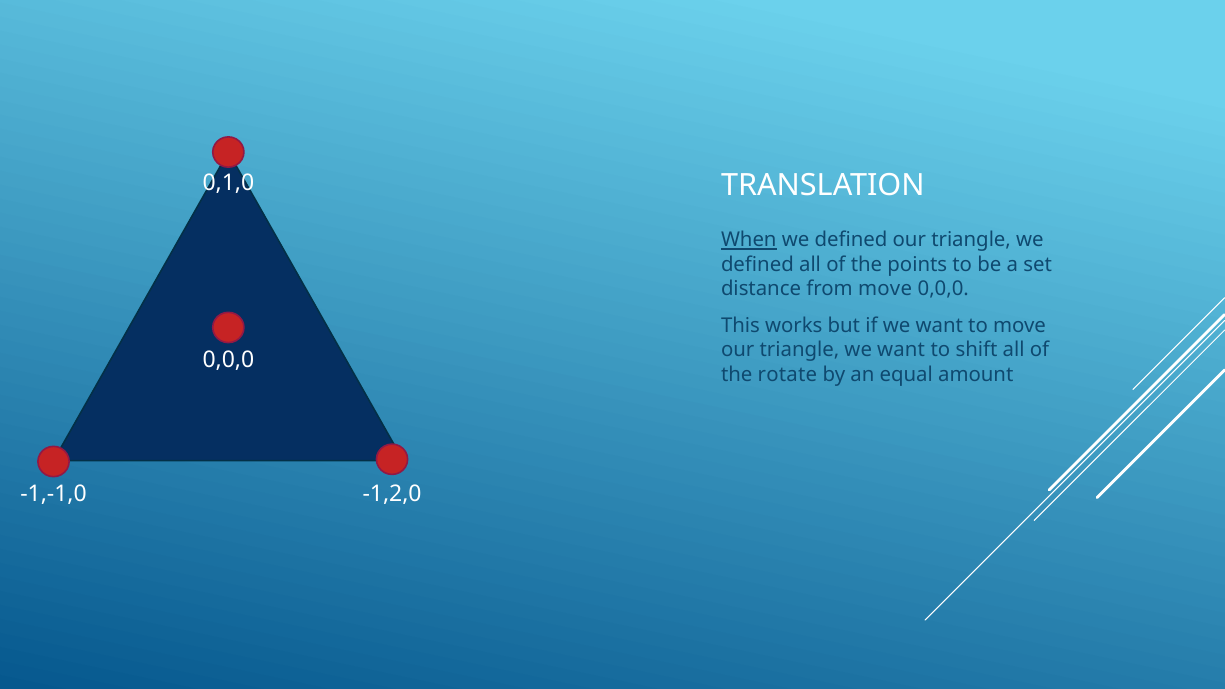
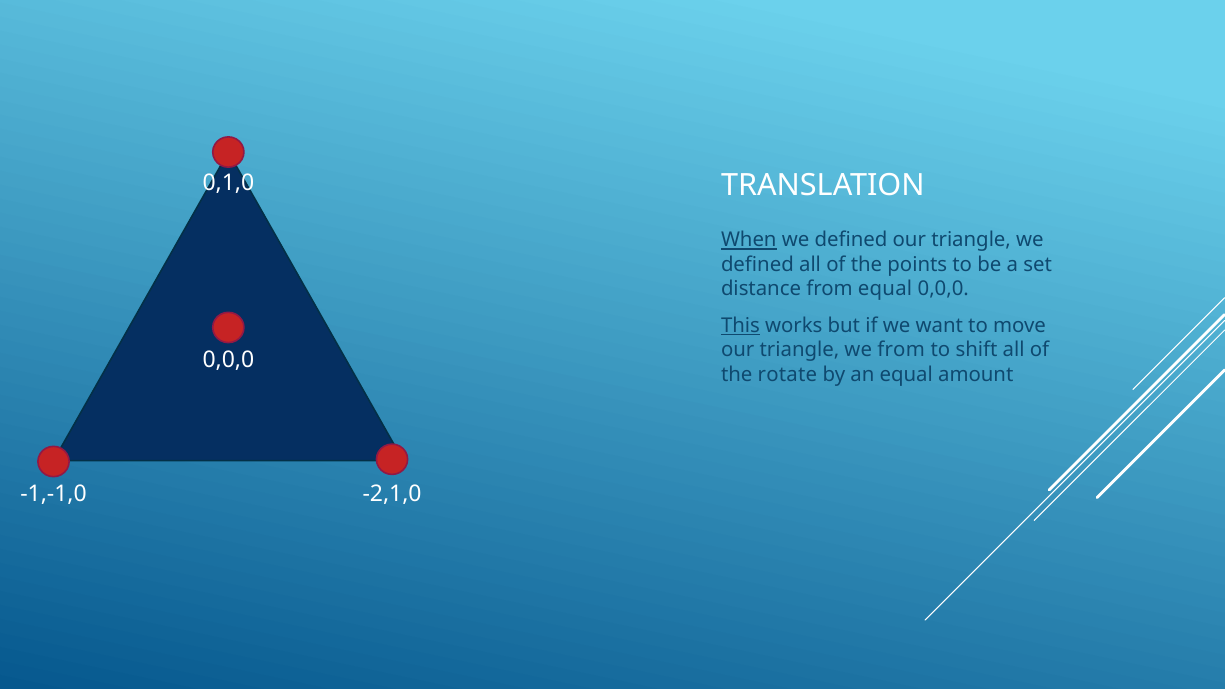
from move: move -> equal
This underline: none -> present
triangle we want: want -> from
-1,2,0: -1,2,0 -> -2,1,0
